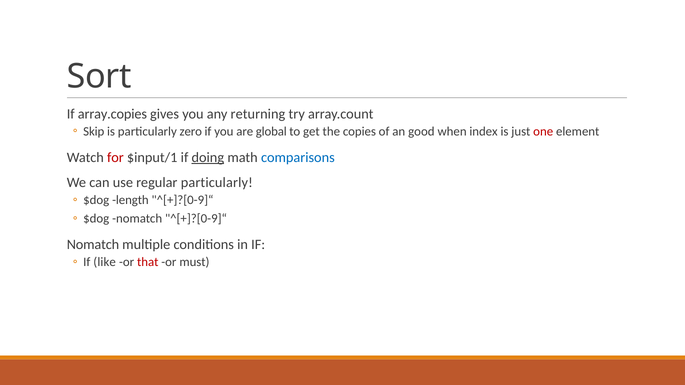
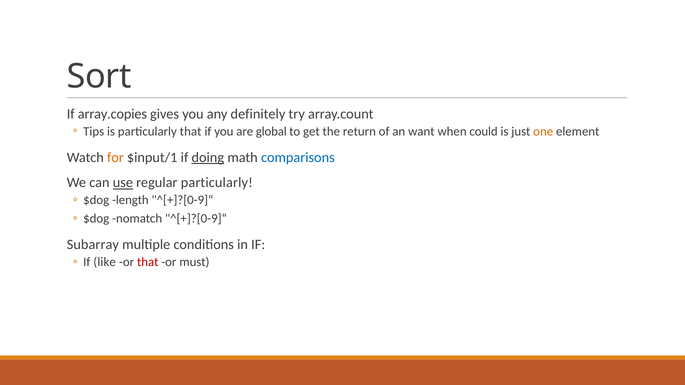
returning: returning -> definitely
Skip: Skip -> Tips
particularly zero: zero -> that
copies: copies -> return
good: good -> want
index: index -> could
one colour: red -> orange
for colour: red -> orange
use underline: none -> present
Nomatch at (93, 245): Nomatch -> Subarray
